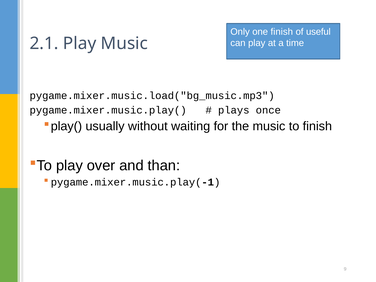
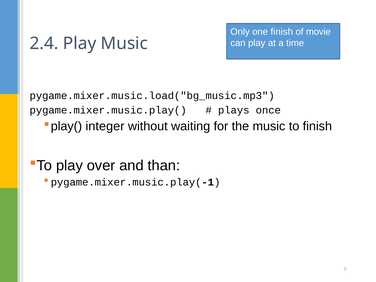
useful: useful -> movie
2.1: 2.1 -> 2.4
usually: usually -> integer
